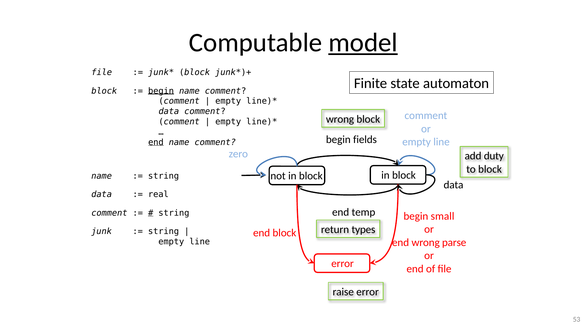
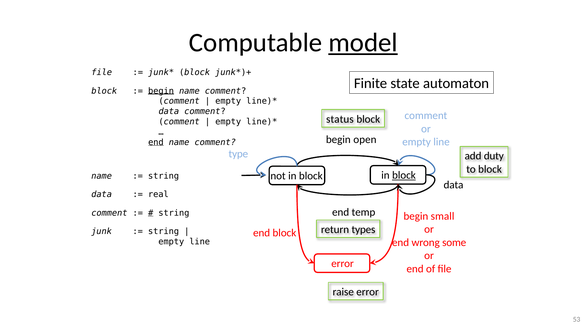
wrong at (340, 119): wrong -> status
fields: fields -> open
zero: zero -> type
block at (404, 175) underline: none -> present
parse: parse -> some
